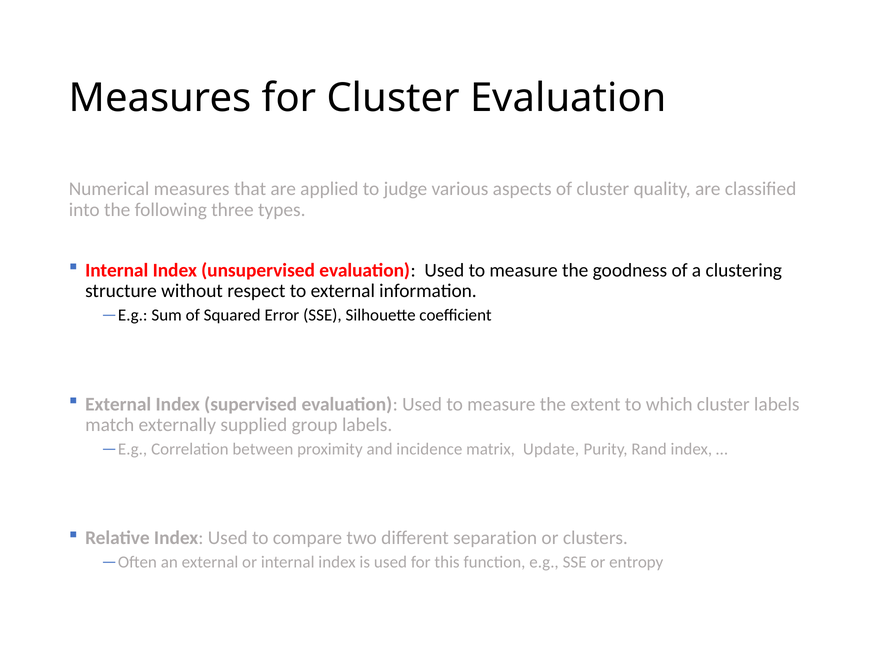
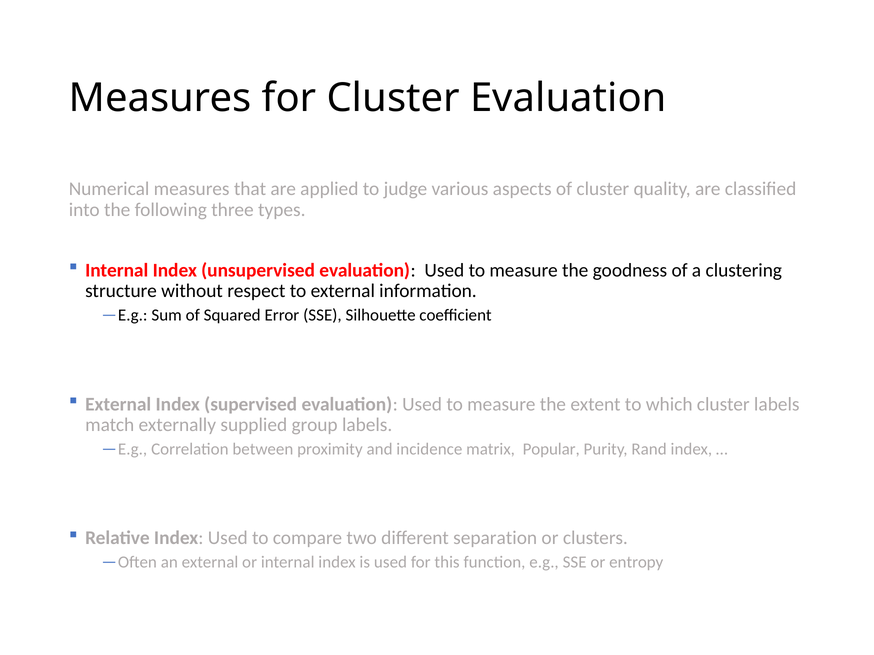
Update: Update -> Popular
